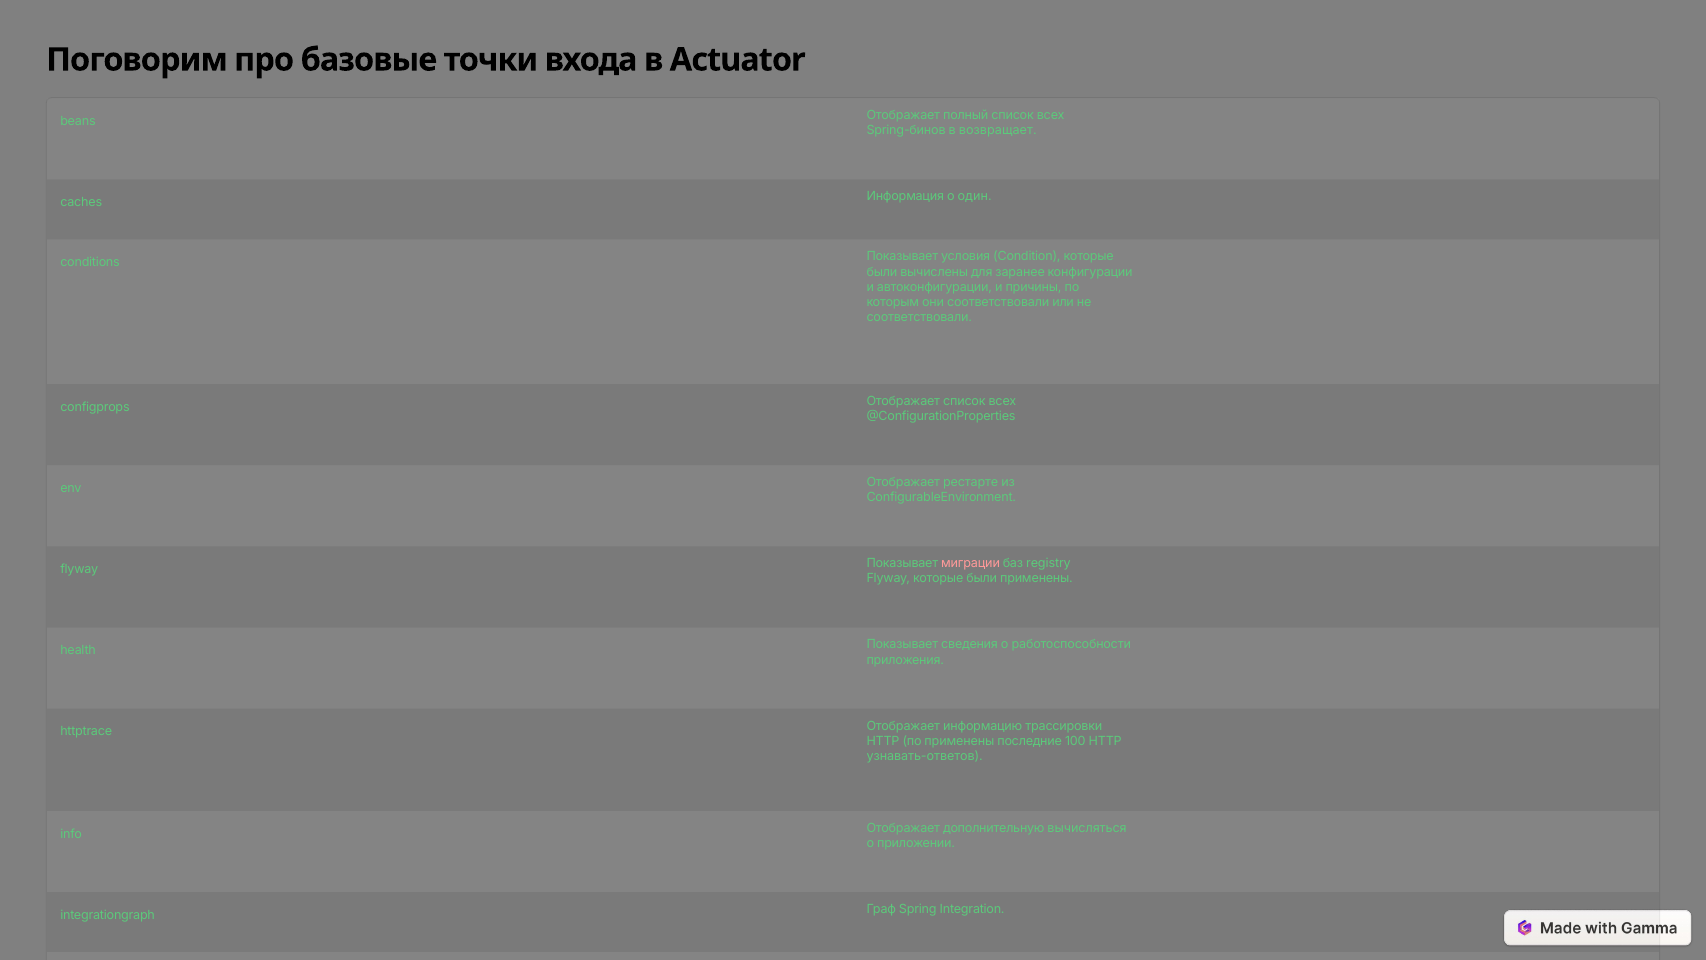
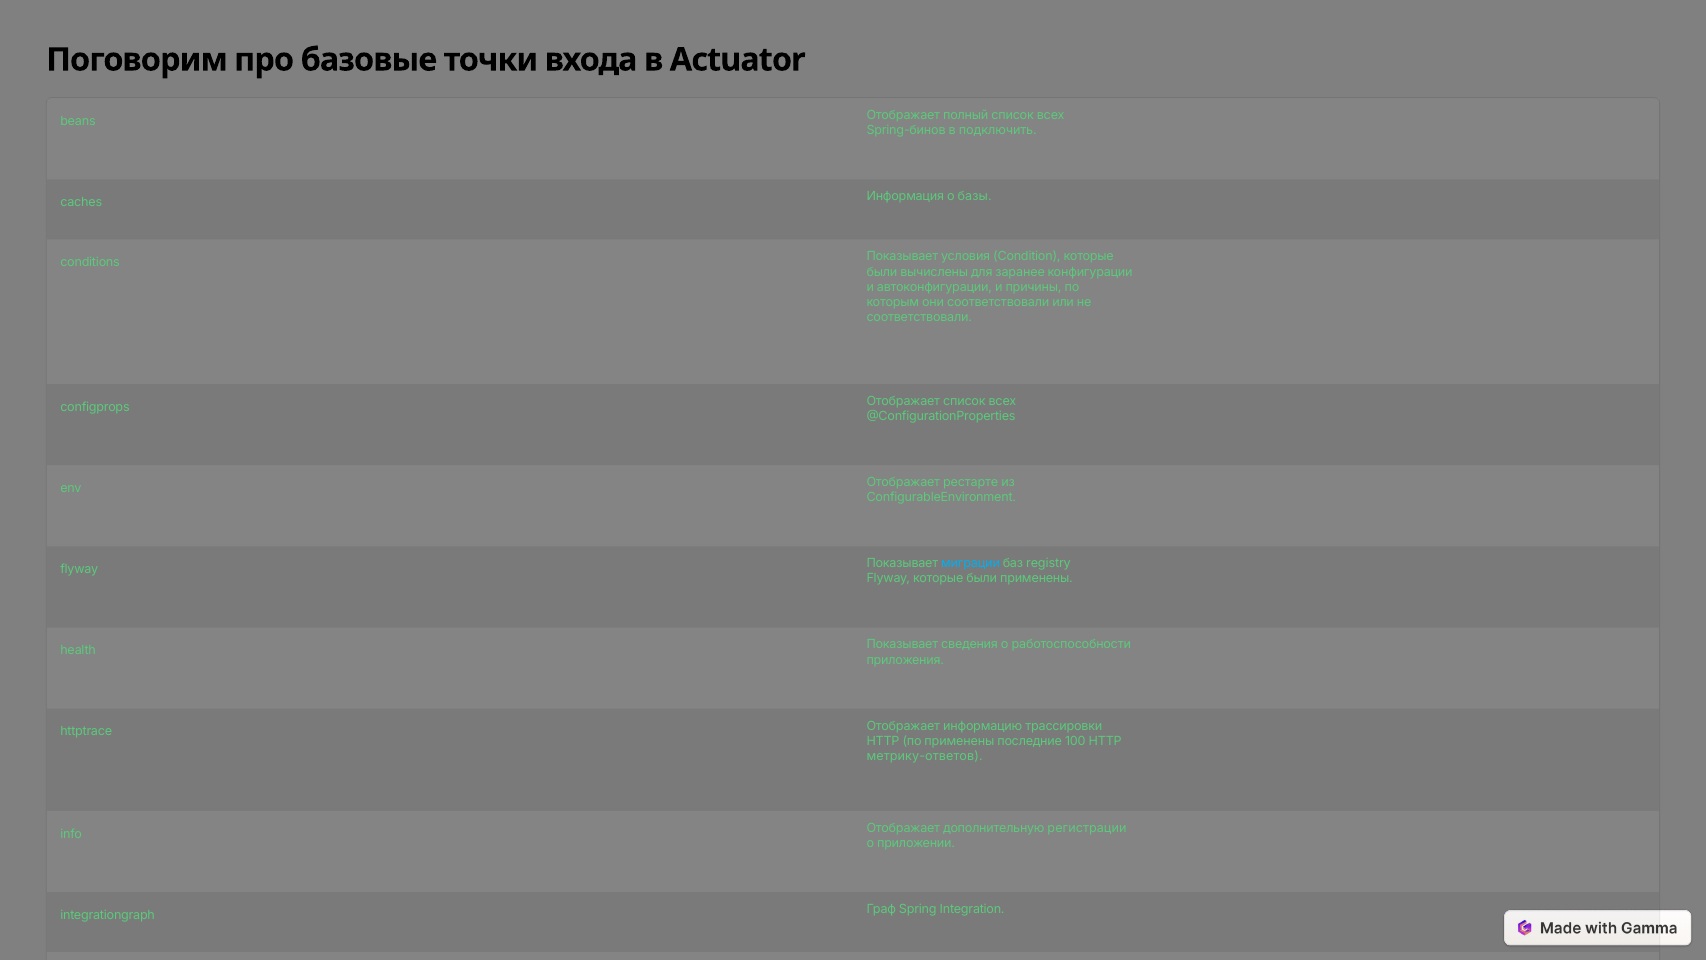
возвращает: возвращает -> подключить
один: один -> базы
миграции colour: pink -> light blue
узнавать-ответов: узнавать-ответов -> метрику-ответов
вычисляться: вычисляться -> регистрации
